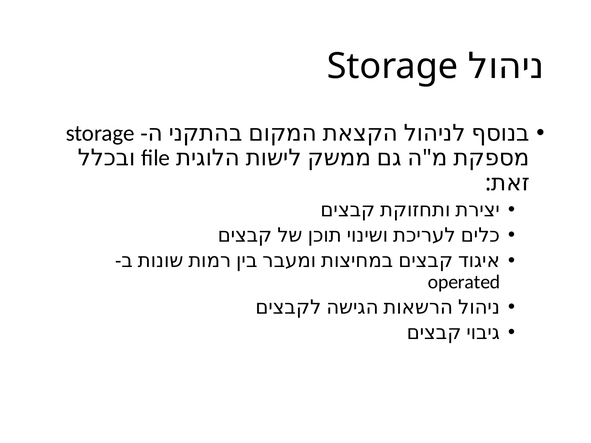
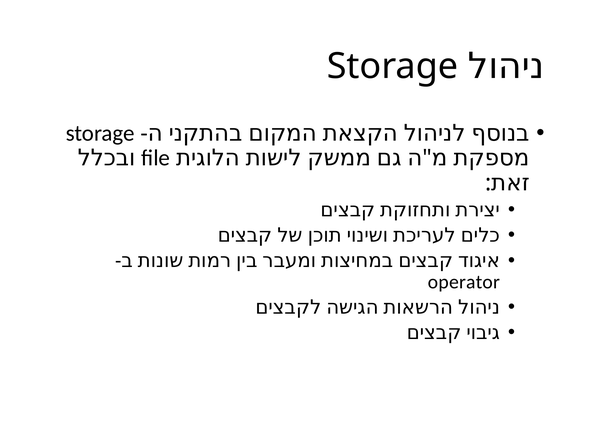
operated: operated -> operator
